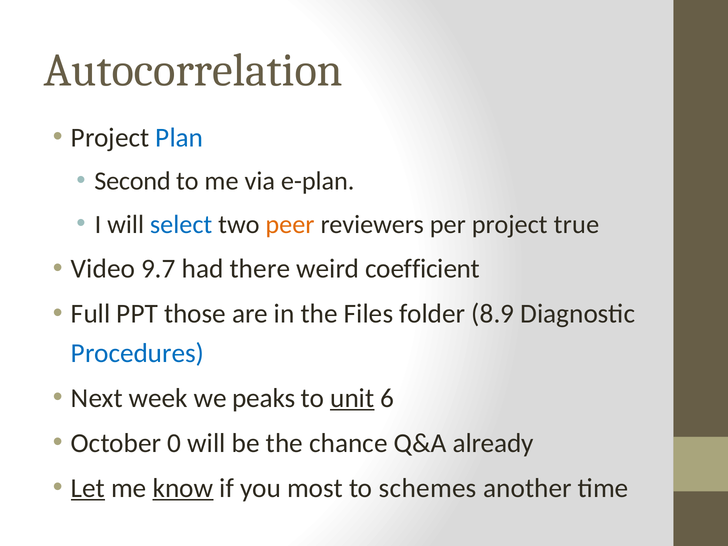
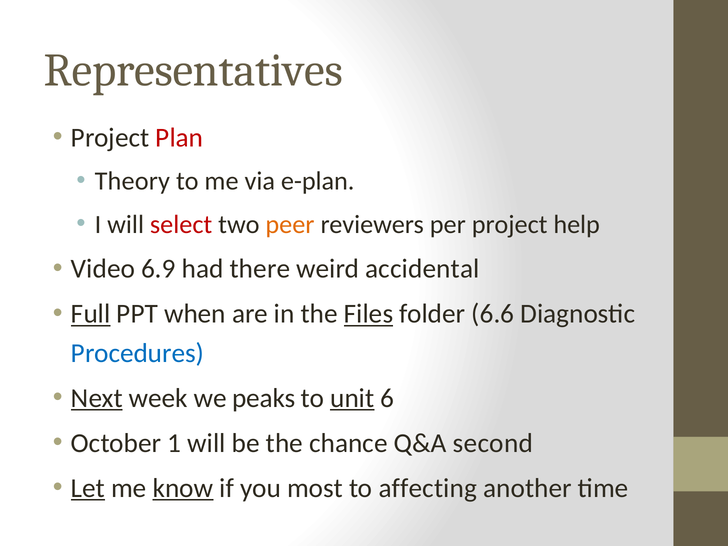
Autocorrelation: Autocorrelation -> Representatives
Plan colour: blue -> red
Second: Second -> Theory
select colour: blue -> red
true: true -> help
9.7: 9.7 -> 6.9
coefficient: coefficient -> accidental
Full underline: none -> present
those: those -> when
Files underline: none -> present
8.9: 8.9 -> 6.6
Next underline: none -> present
0: 0 -> 1
already: already -> second
schemes: schemes -> affecting
